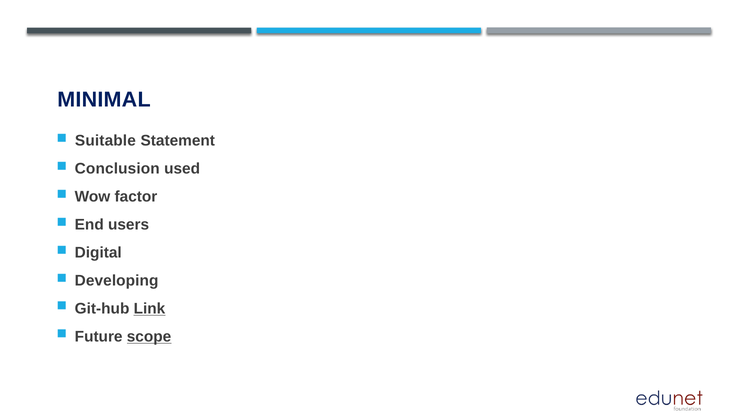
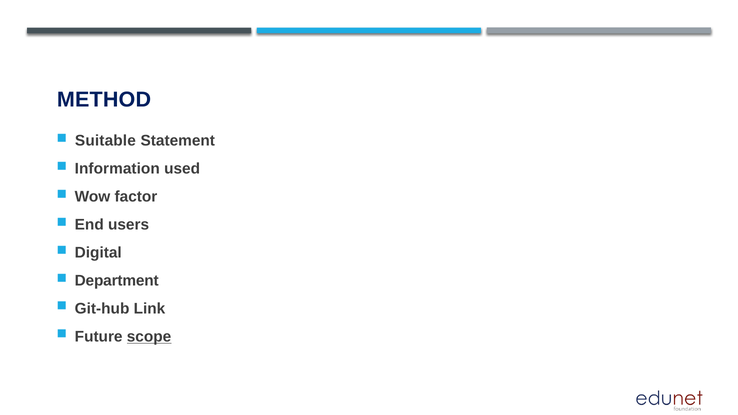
MINIMAL: MINIMAL -> METHOD
Conclusion: Conclusion -> Information
Developing: Developing -> Department
Link underline: present -> none
